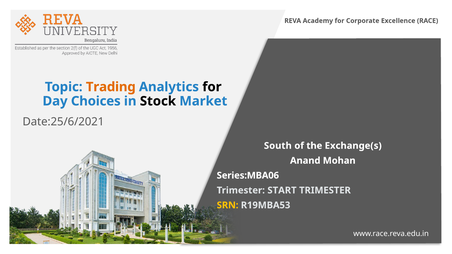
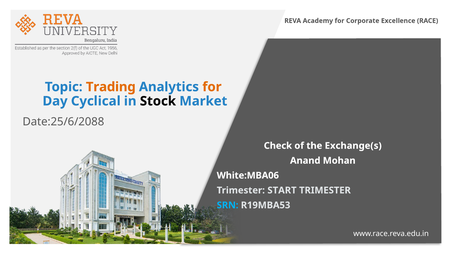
for at (212, 87) colour: black -> orange
Choices: Choices -> Cyclical
Date:25/6/2021: Date:25/6/2021 -> Date:25/6/2088
South: South -> Check
Series:MBA06: Series:MBA06 -> White:MBA06
SRN colour: yellow -> light blue
